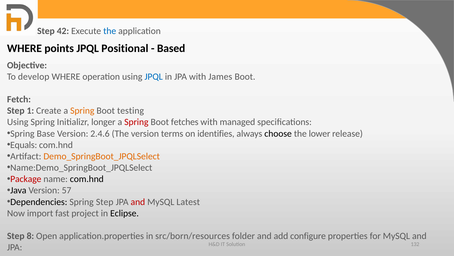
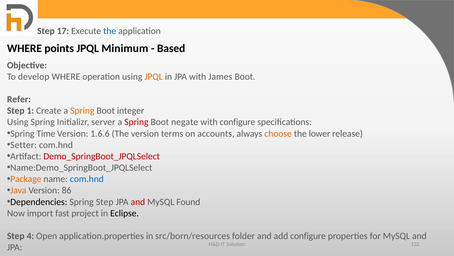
42: 42 -> 17
Positional: Positional -> Minimum
JPQL at (154, 76) colour: blue -> orange
Fetch: Fetch -> Refer
testing: testing -> integer
longer: longer -> server
fetches: fetches -> negate
with managed: managed -> configure
Base: Base -> Time
2.4.6: 2.4.6 -> 1.6.6
identifies: identifies -> accounts
choose colour: black -> orange
Equals: Equals -> Setter
Demo_SpringBoot_JPQLSelect colour: orange -> red
Package colour: red -> orange
com.hnd at (87, 179) colour: black -> blue
Java colour: black -> orange
57: 57 -> 86
Latest: Latest -> Found
8: 8 -> 4
